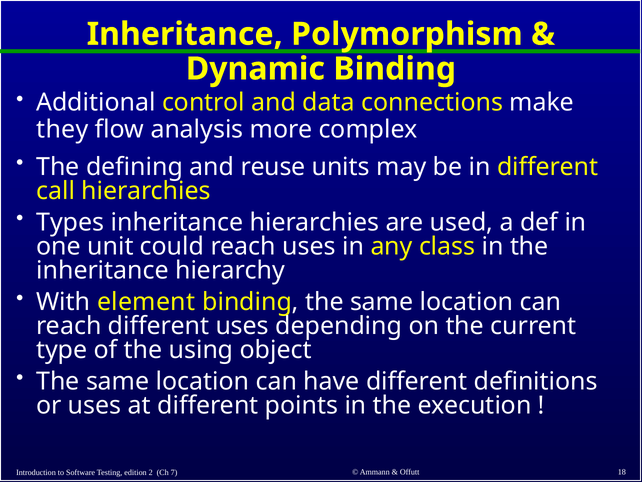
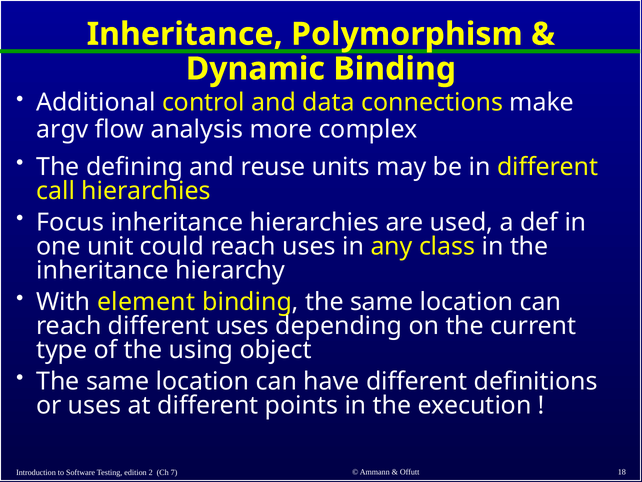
they: they -> argv
Types: Types -> Focus
